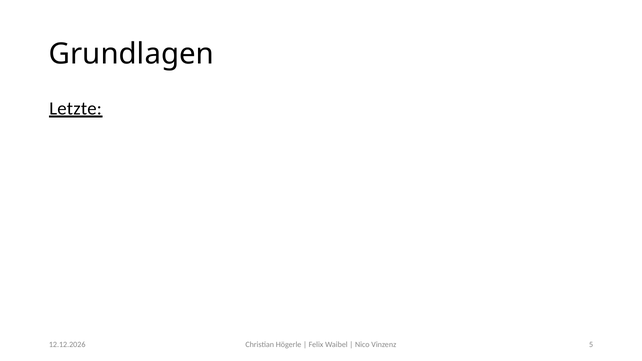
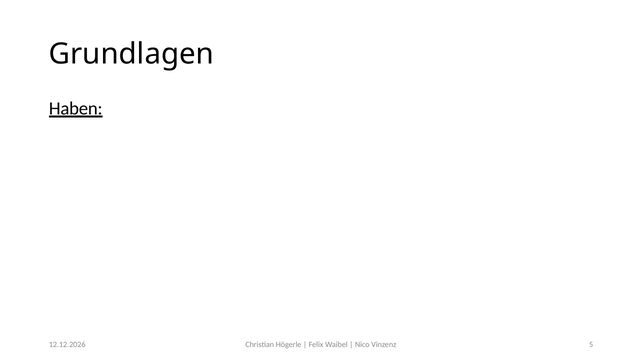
Letzte: Letzte -> Haben
